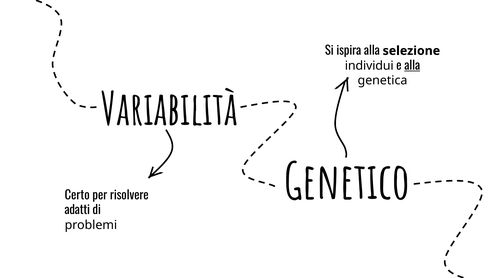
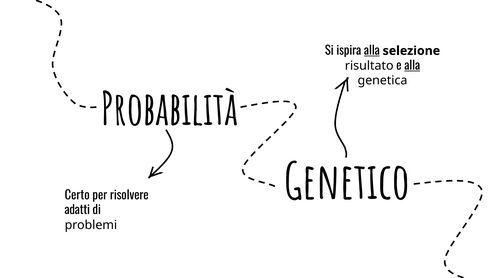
alla at (372, 51) underline: none -> present
individui: individui -> risultato
Variabilità: Variabilità -> Probabilità
